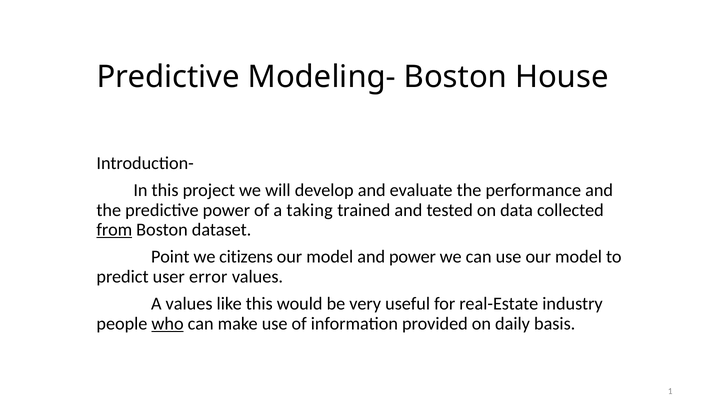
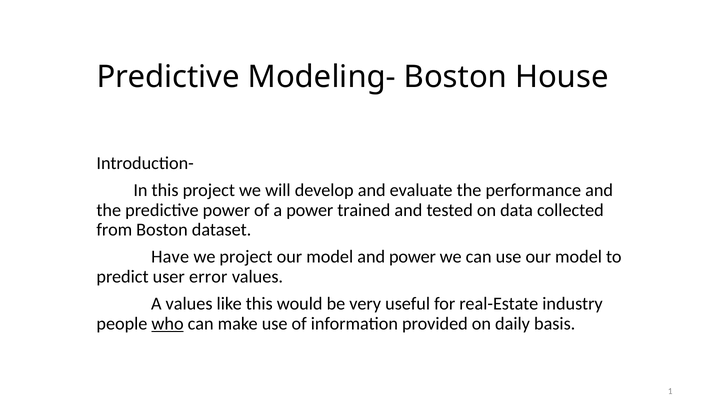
a taking: taking -> power
from underline: present -> none
Point: Point -> Have
we citizens: citizens -> project
